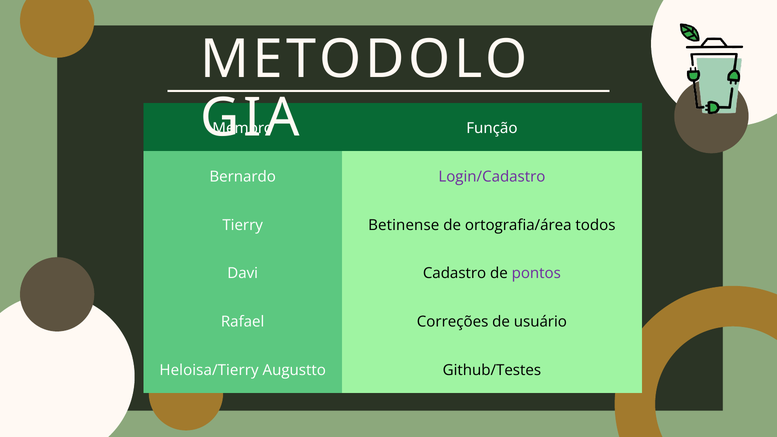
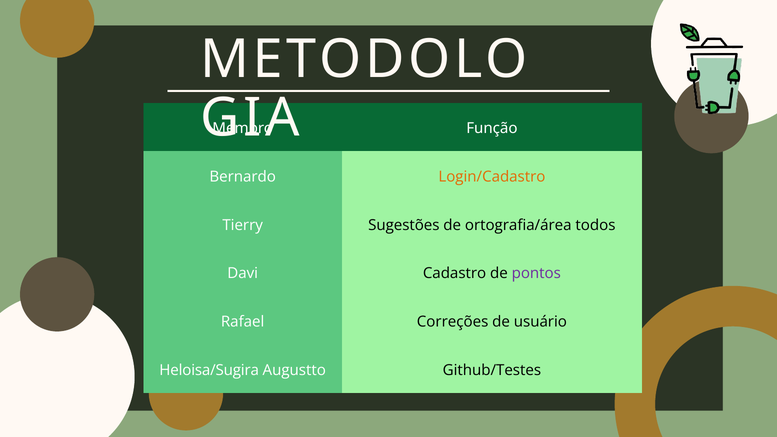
Login/Cadastro colour: purple -> orange
Betinense: Betinense -> Sugestões
Heloisa/Tierry: Heloisa/Tierry -> Heloisa/Sugira
